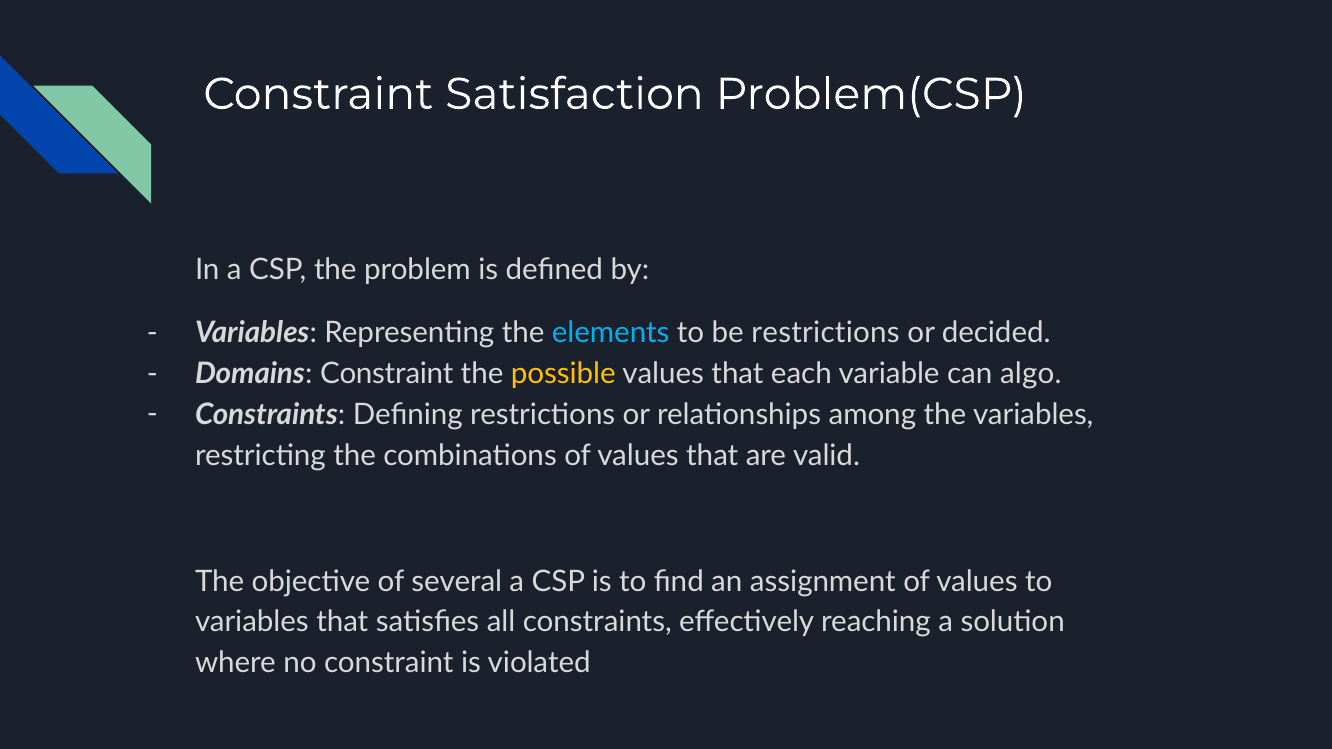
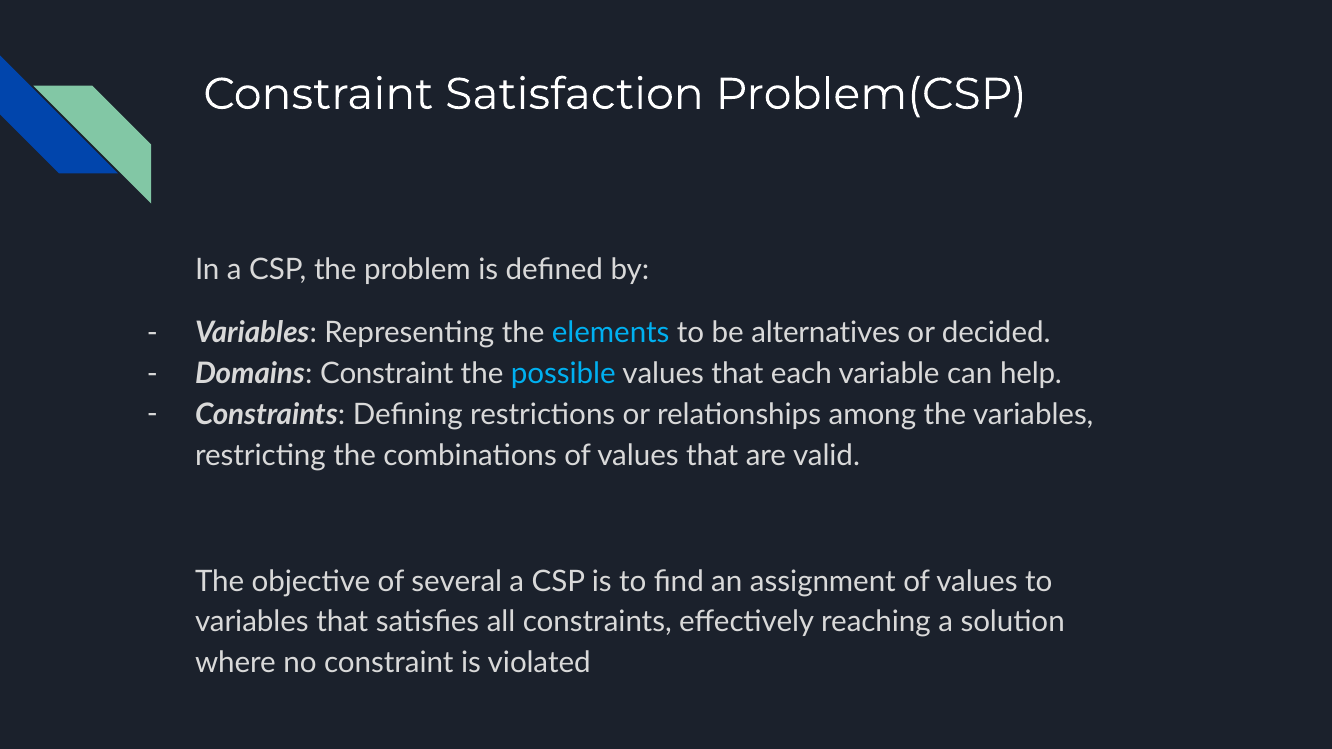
be restrictions: restrictions -> alternatives
possible colour: yellow -> light blue
algo: algo -> help
